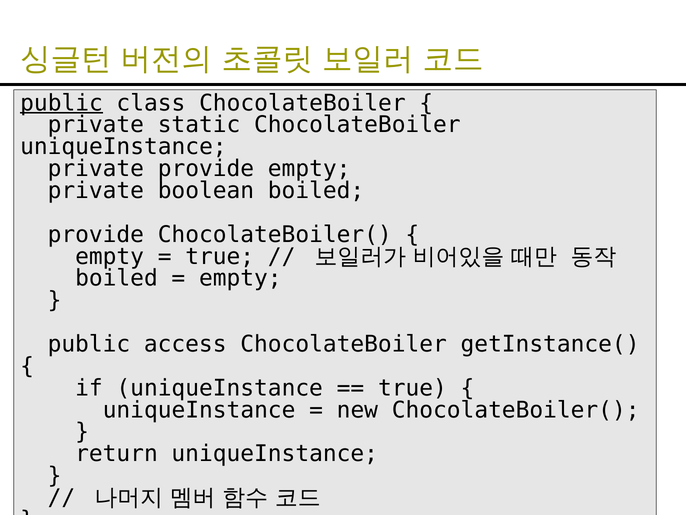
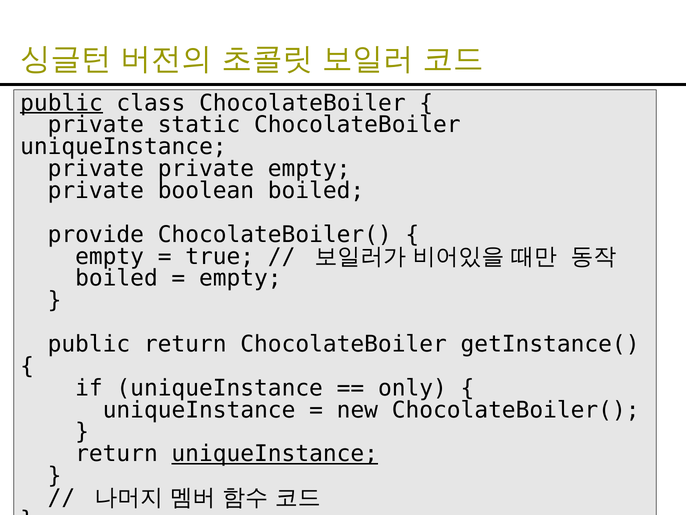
private provide: provide -> private
public access: access -> return
true at (412, 388): true -> only
uniqueInstance at (275, 453) underline: none -> present
